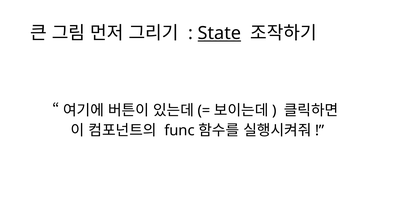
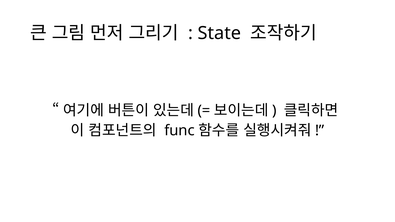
State underline: present -> none
